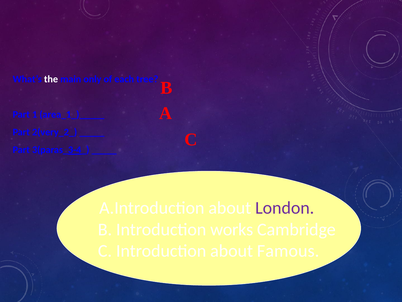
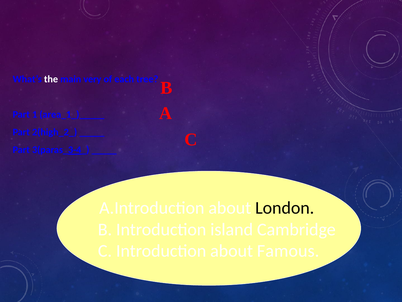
only: only -> very
2(very_2_: 2(very_2_ -> 2(high_2_
London colour: purple -> black
works: works -> island
